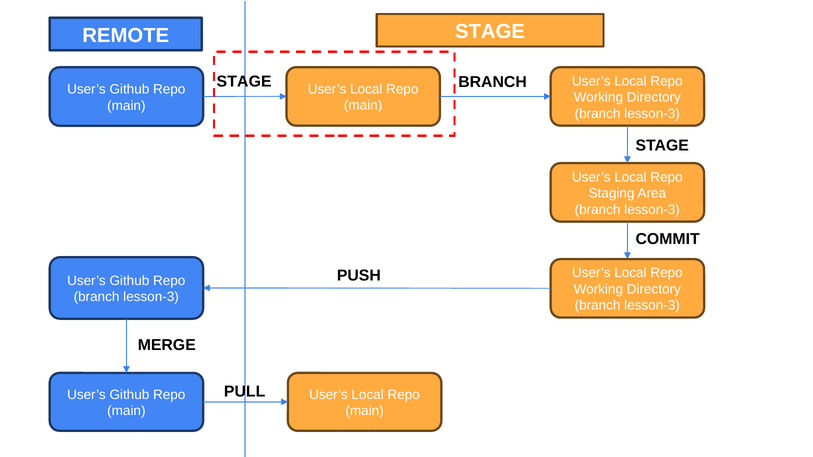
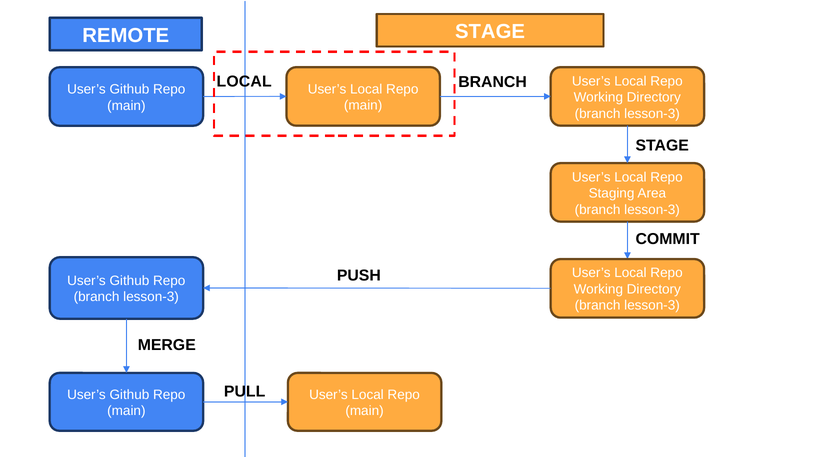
STAGE at (244, 82): STAGE -> LOCAL
